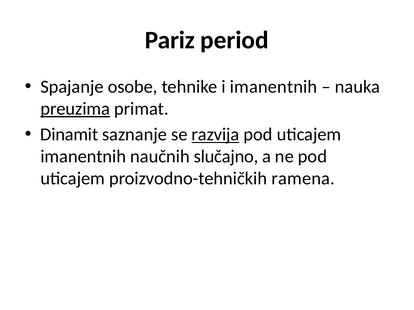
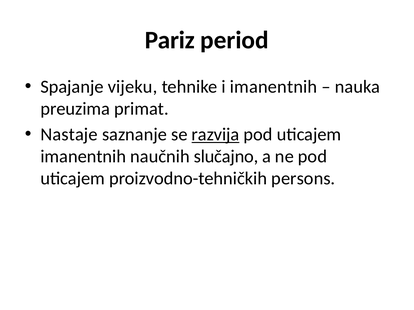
osobe: osobe -> vijeku
preuzima underline: present -> none
Dinamit: Dinamit -> Nastaje
ramena: ramena -> persons
